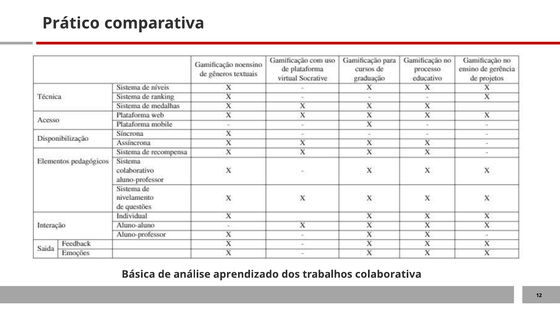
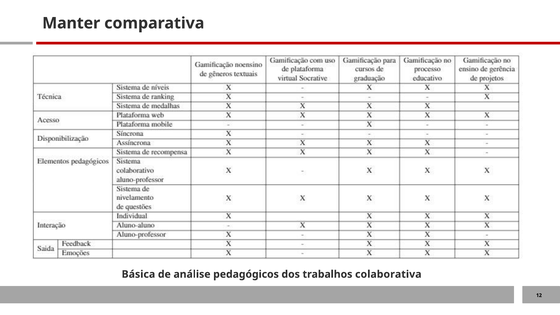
Prático: Prático -> Manter
aprendizado: aprendizado -> pedagógicos
